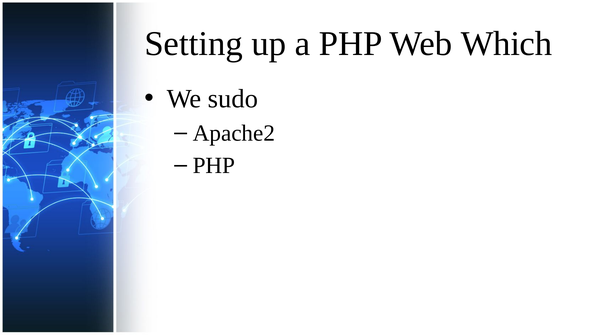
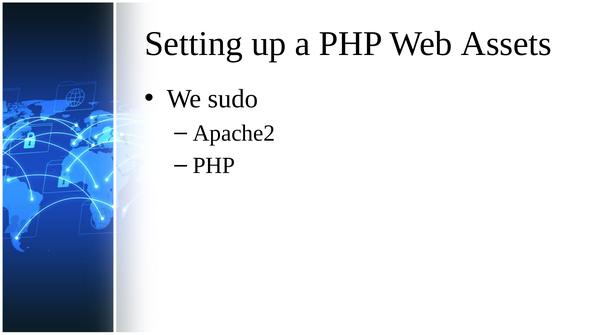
Which: Which -> Assets
